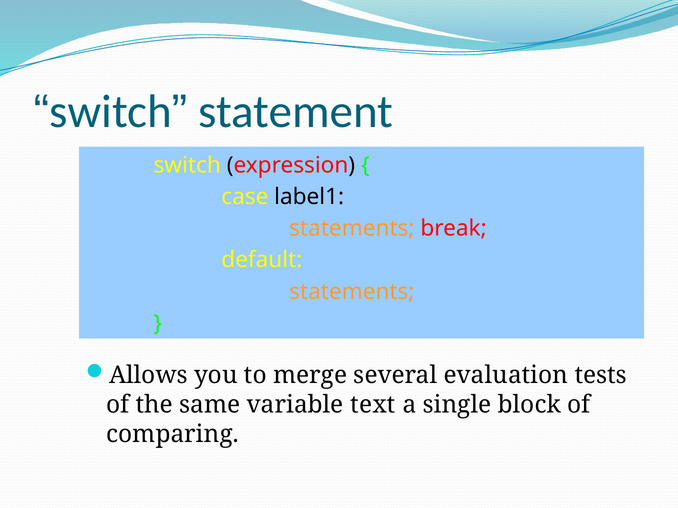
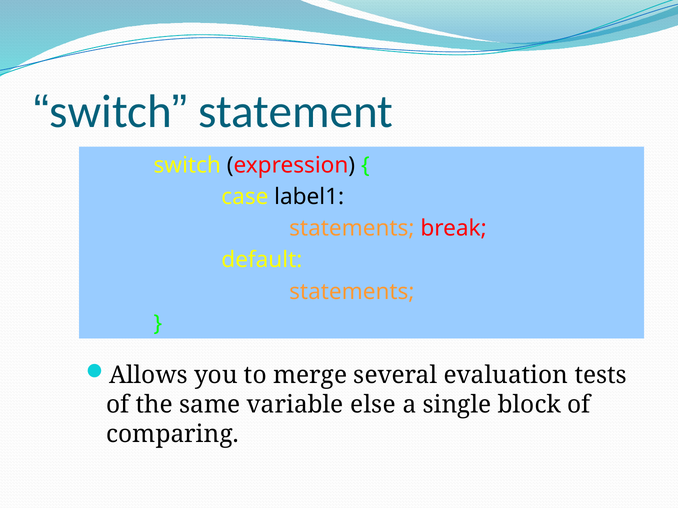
text: text -> else
